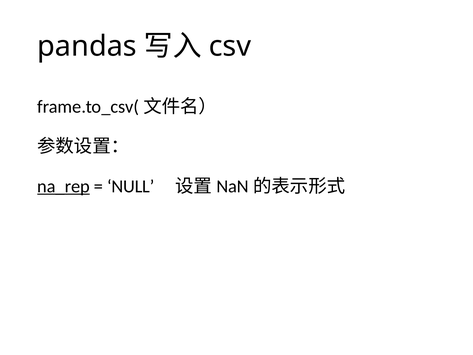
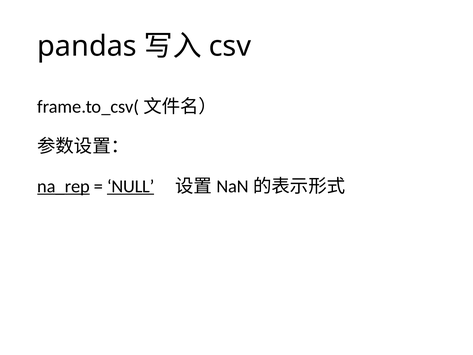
NULL underline: none -> present
